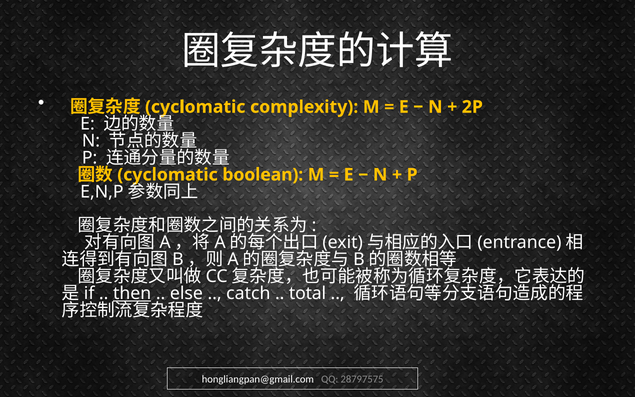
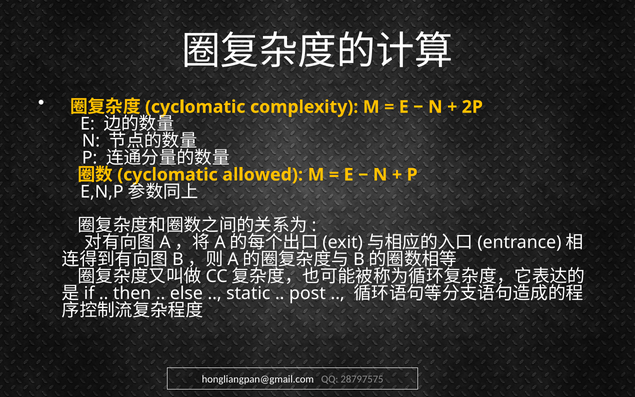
boolean: boolean -> allowed
then underline: present -> none
catch: catch -> static
total: total -> post
